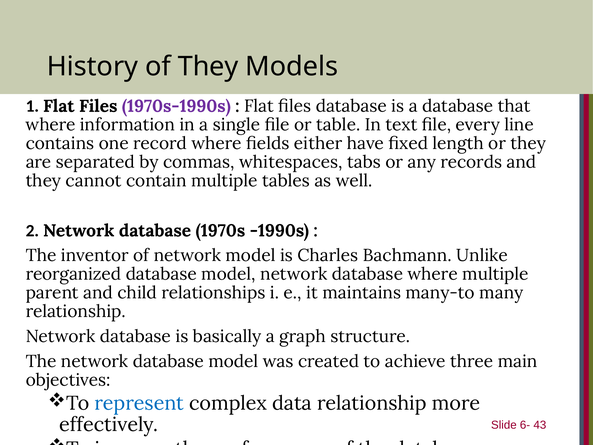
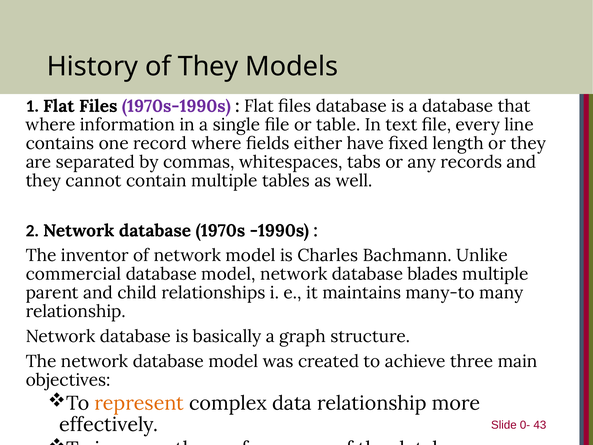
reorganized: reorganized -> commercial
database where: where -> blades
represent colour: blue -> orange
6-: 6- -> 0-
